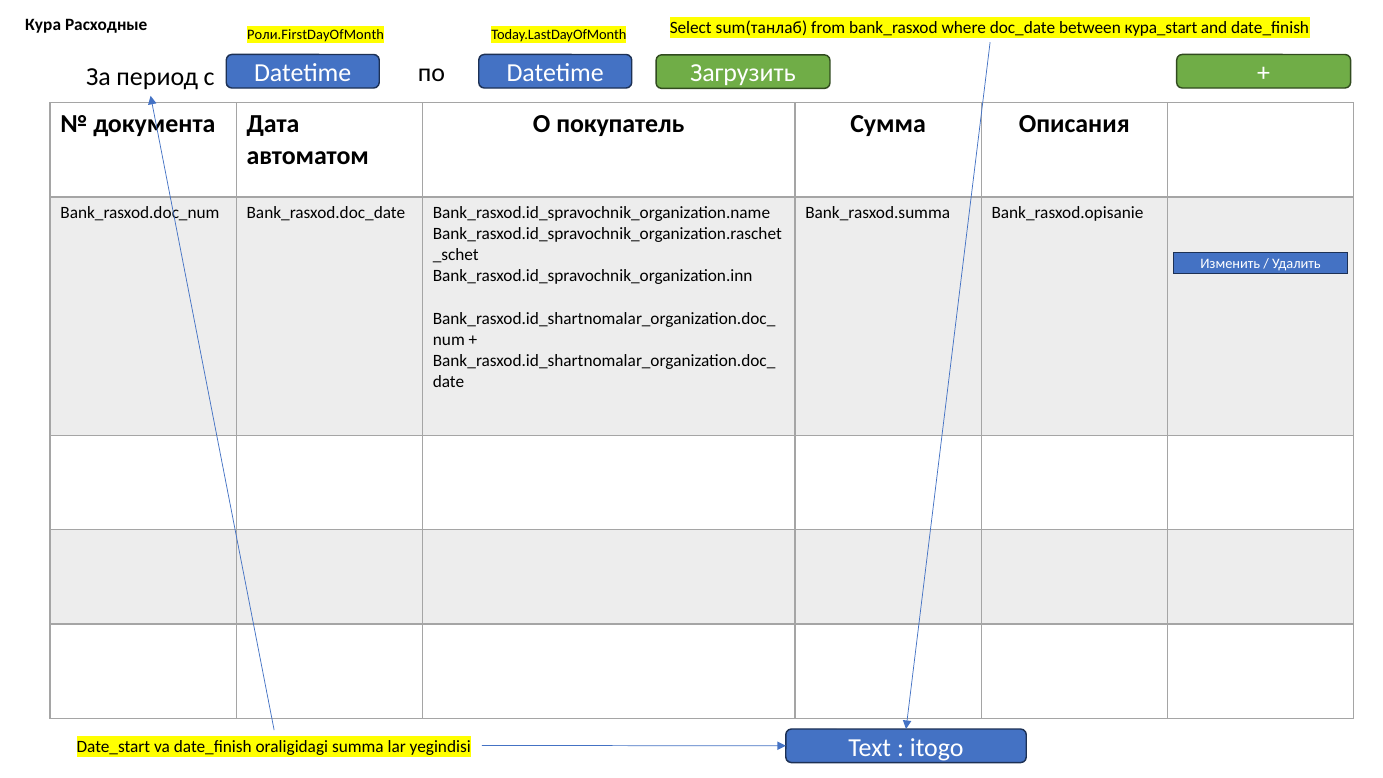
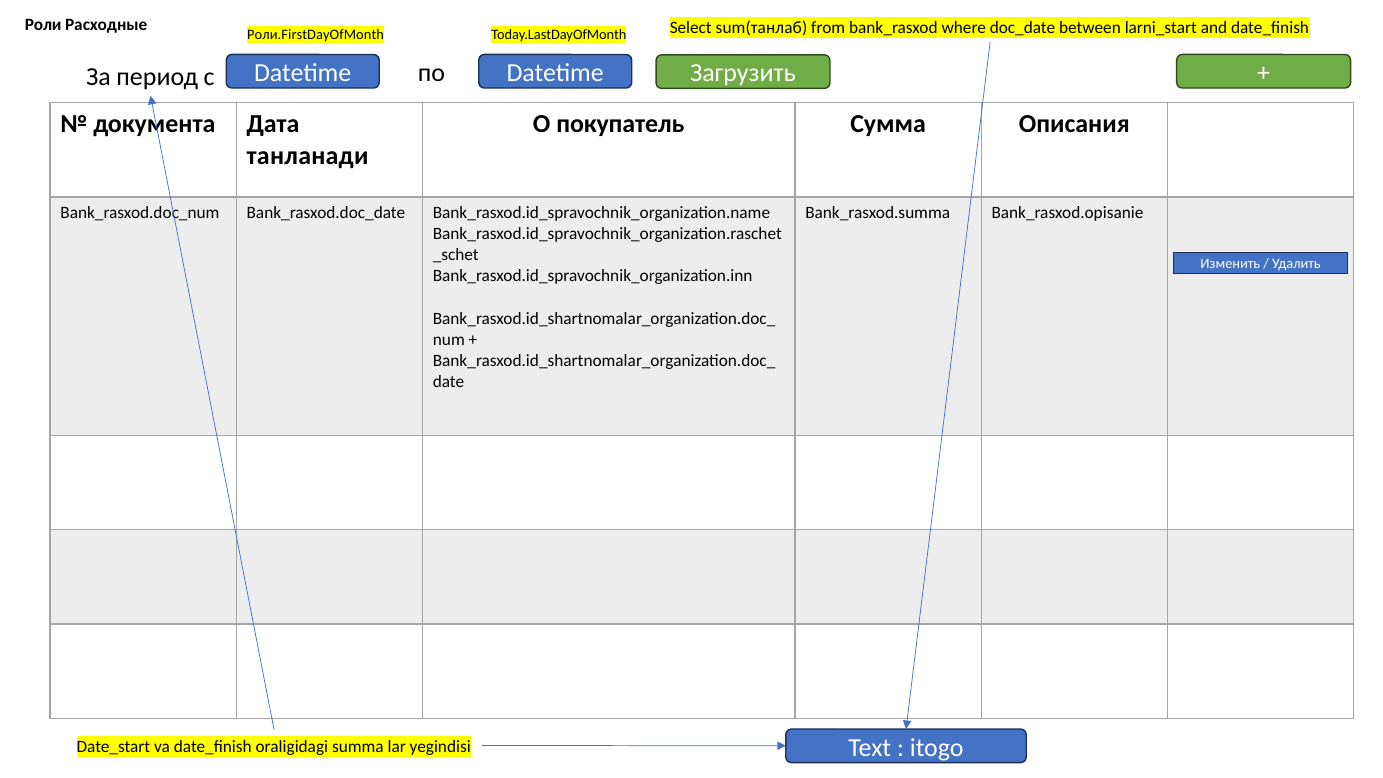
Кура: Кура -> Роли
кура_start: кура_start -> larni_start
автоматом: автоматом -> танланади
